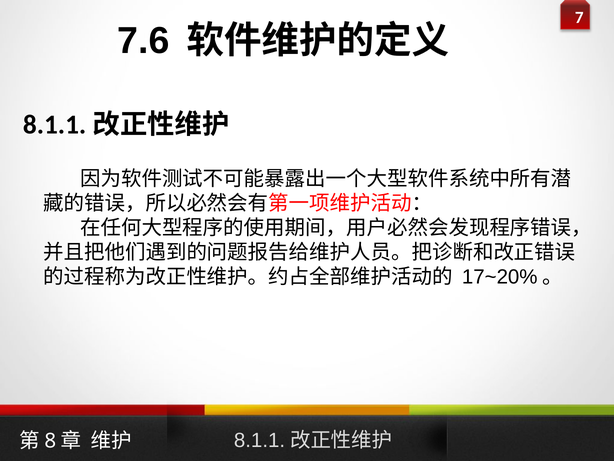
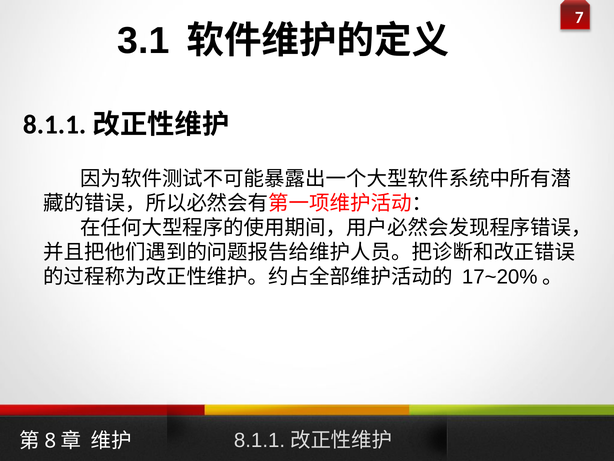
7.6: 7.6 -> 3.1
